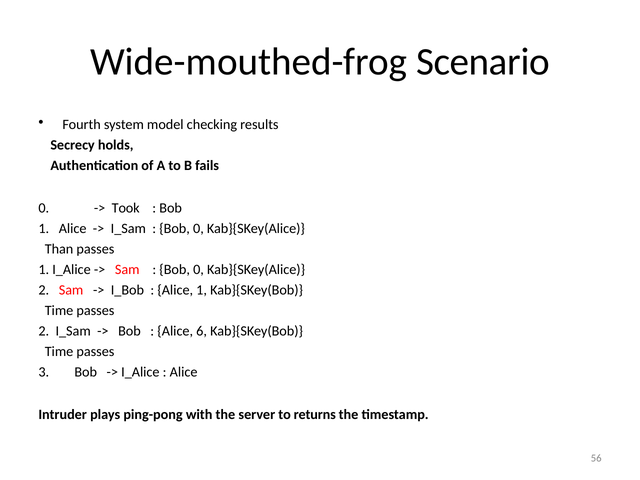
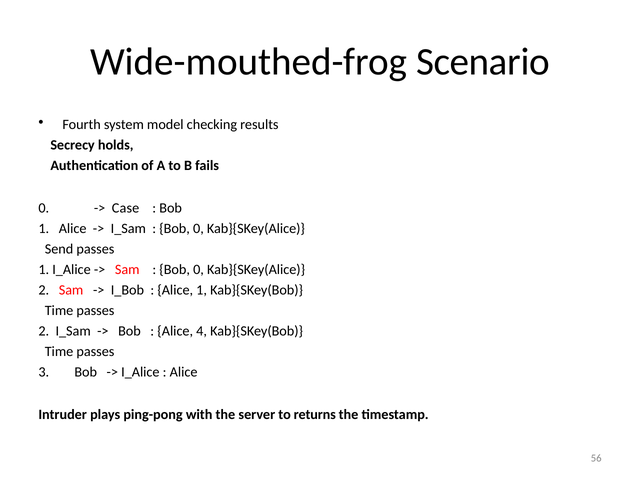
Took: Took -> Case
Than: Than -> Send
6: 6 -> 4
